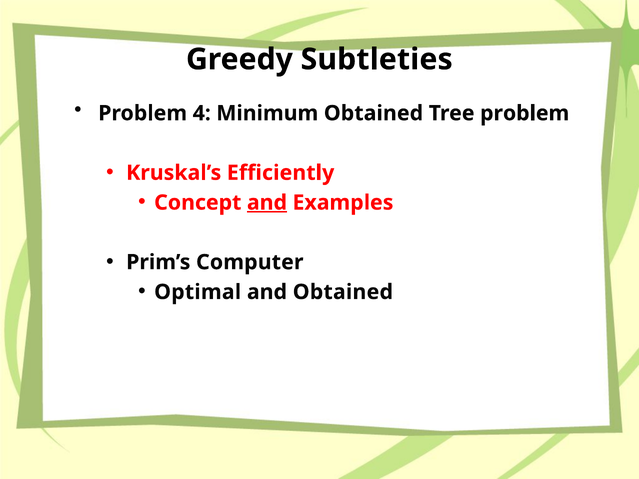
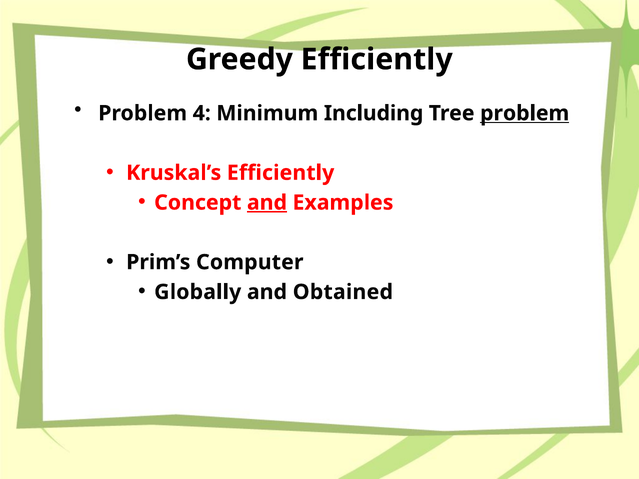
Greedy Subtleties: Subtleties -> Efficiently
Minimum Obtained: Obtained -> Including
problem at (525, 113) underline: none -> present
Optimal: Optimal -> Globally
